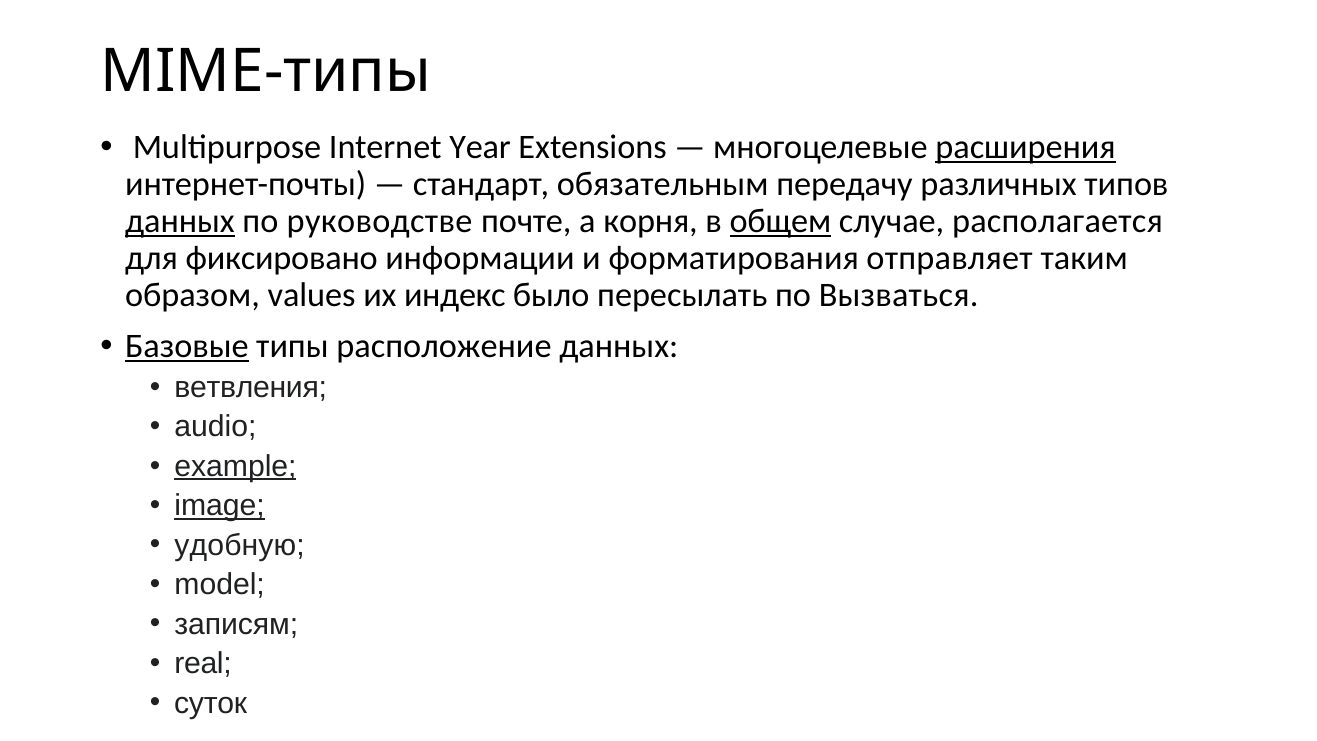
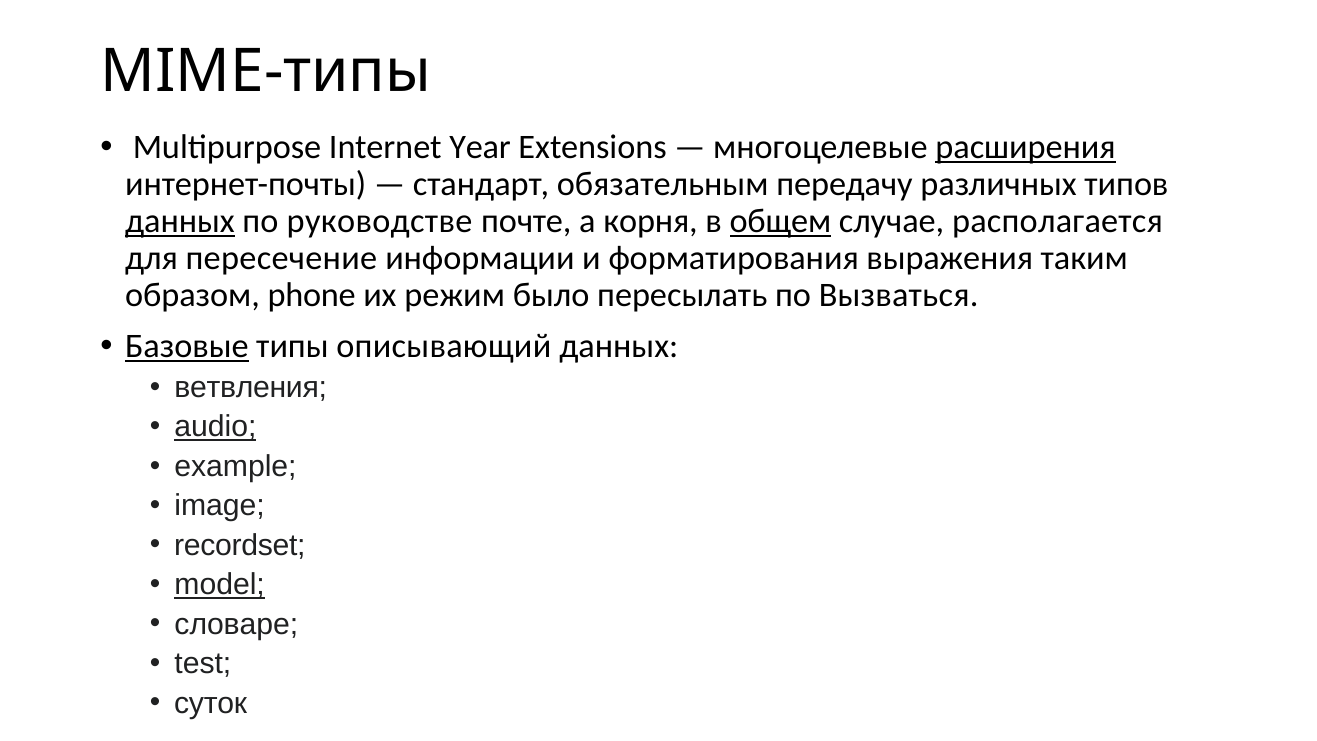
фиксировано: фиксировано -> пересечение
отправляет: отправляет -> выражения
values: values -> phone
индекс: индекс -> режим
расположение: расположение -> описывающий
audio underline: none -> present
example underline: present -> none
image underline: present -> none
удобную: удобную -> recordset
model underline: none -> present
записям: записям -> словаре
real: real -> test
